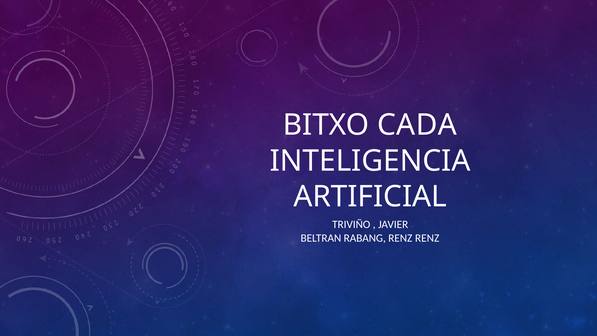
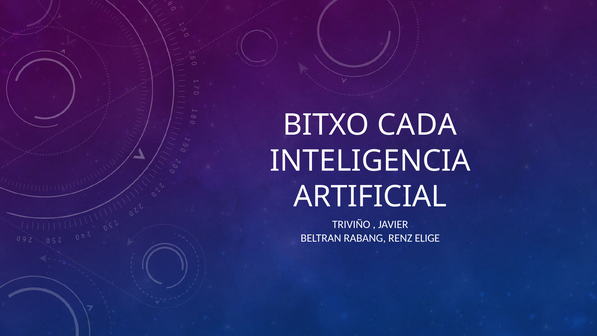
RENZ RENZ: RENZ -> ELIGE
